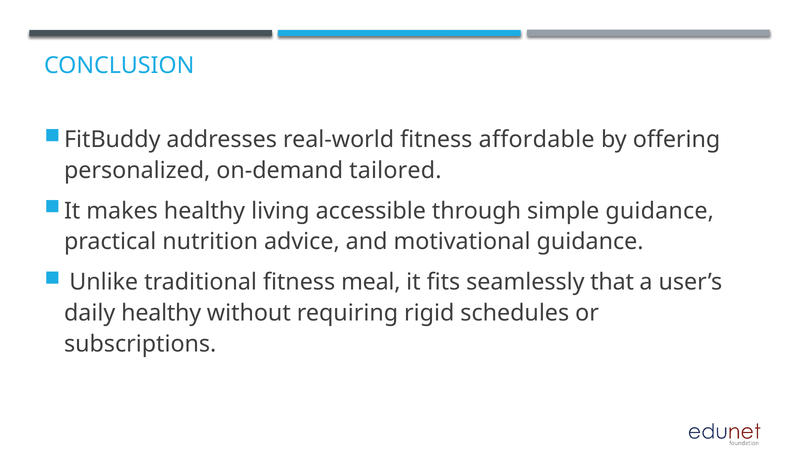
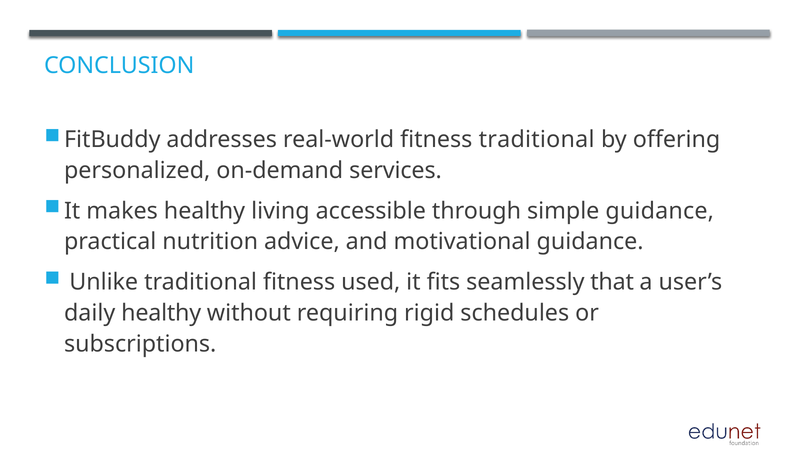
fitness affordable: affordable -> traditional
tailored: tailored -> services
meal: meal -> used
